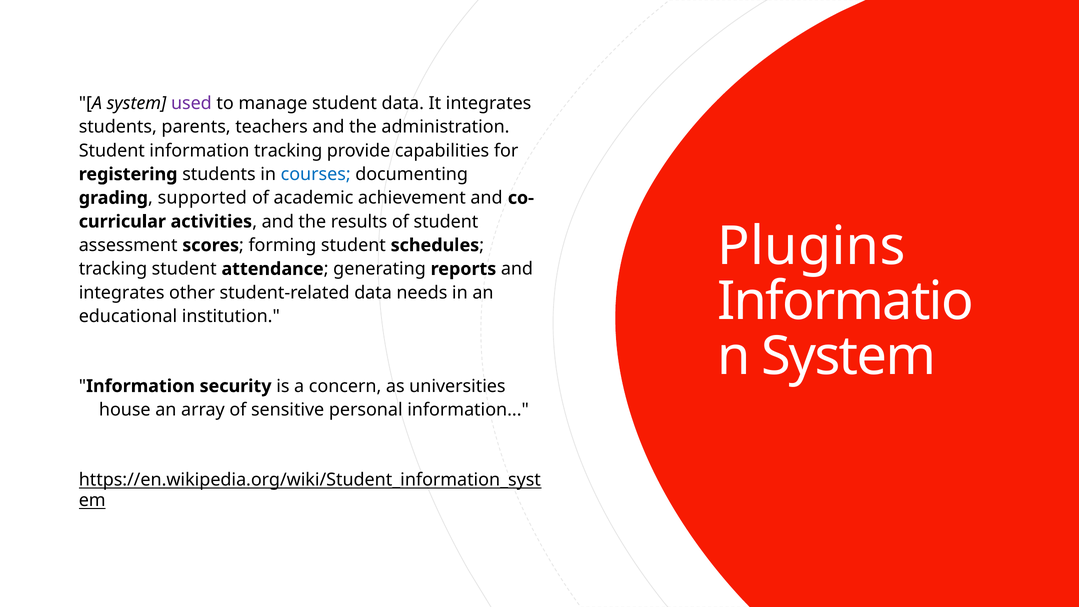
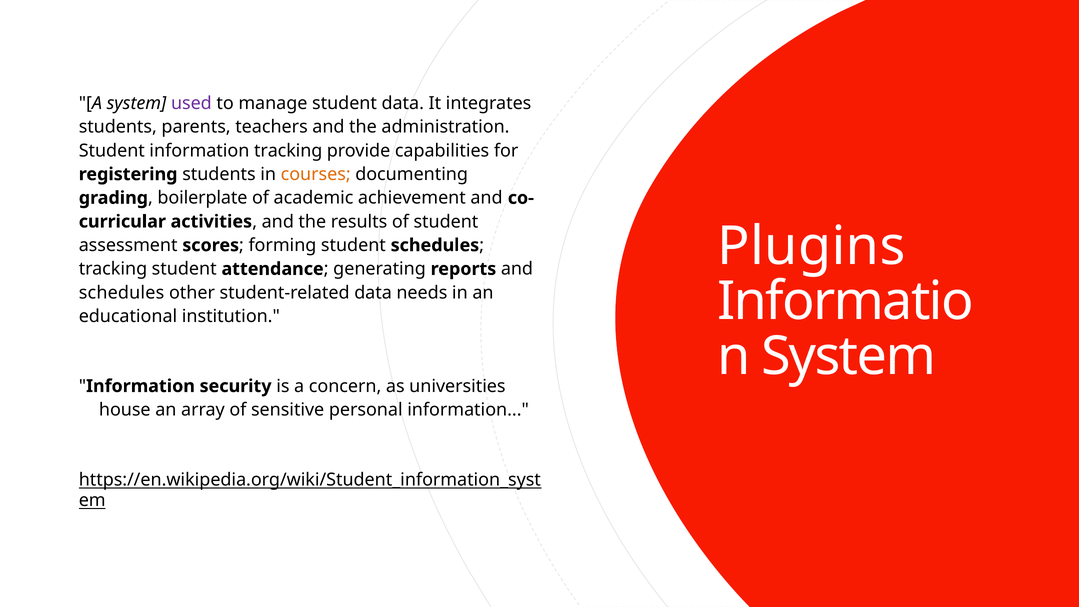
courses colour: blue -> orange
supported: supported -> boilerplate
integrates at (122, 293): integrates -> schedules
